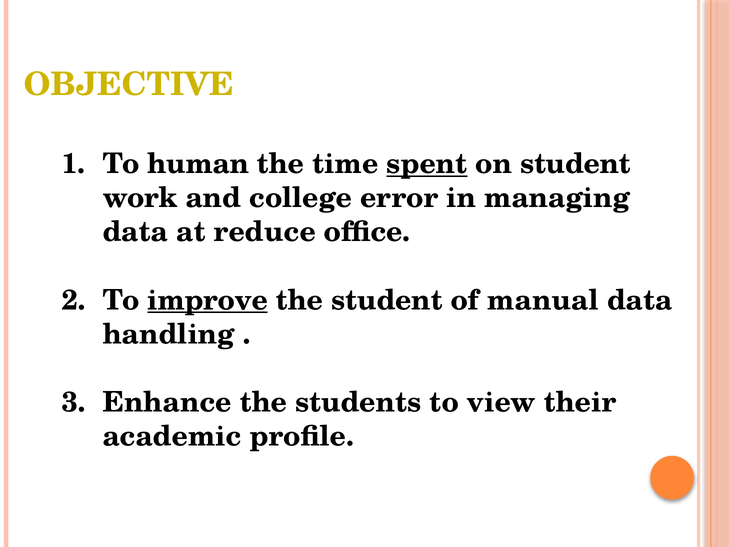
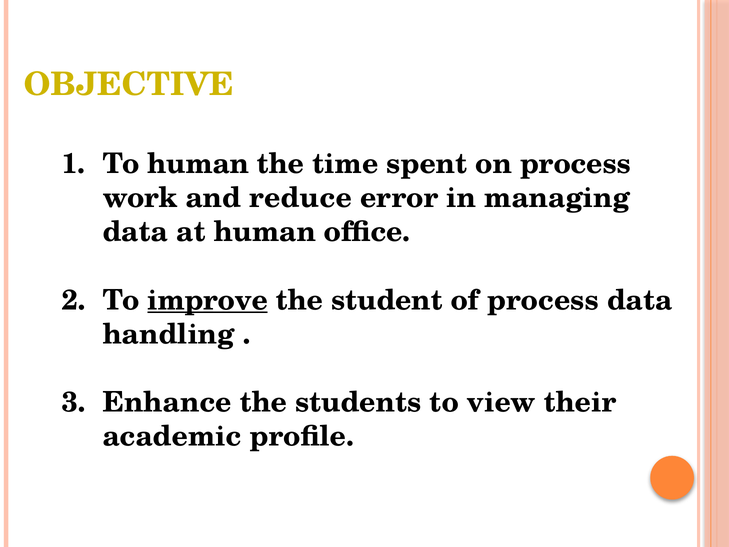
spent underline: present -> none
on student: student -> process
college: college -> reduce
at reduce: reduce -> human
of manual: manual -> process
